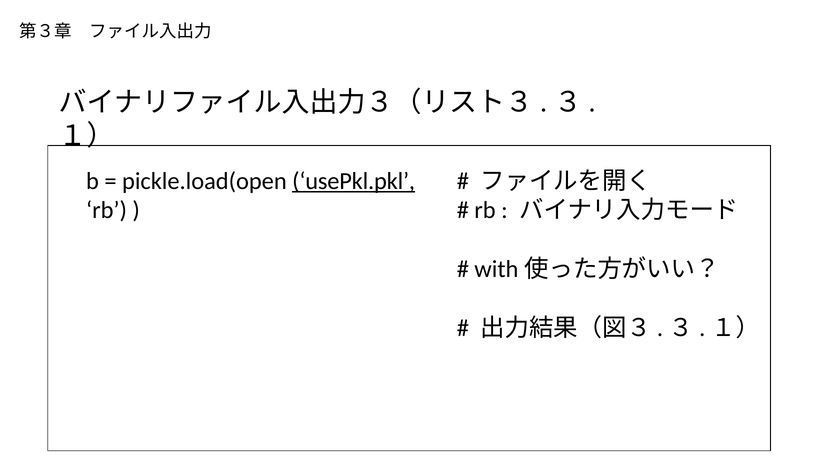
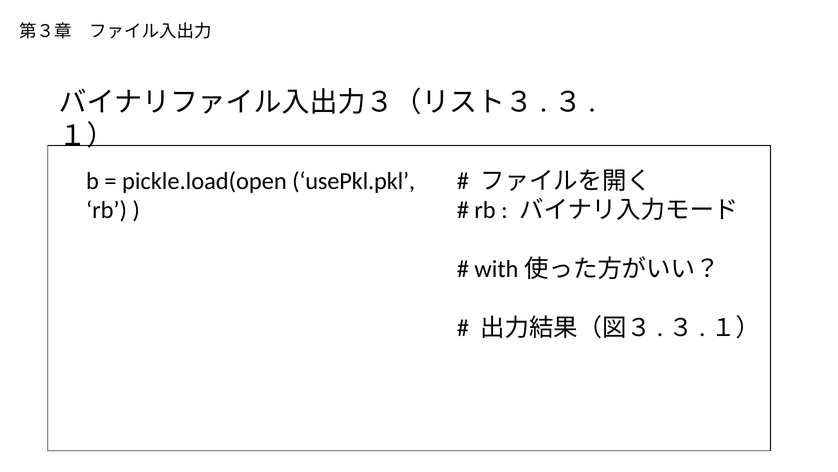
usePkl.pkl underline: present -> none
